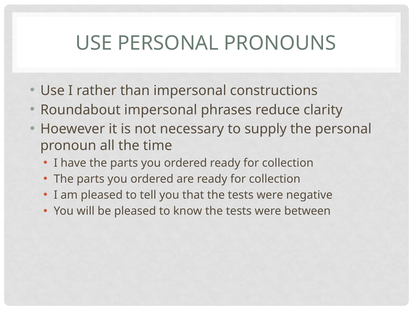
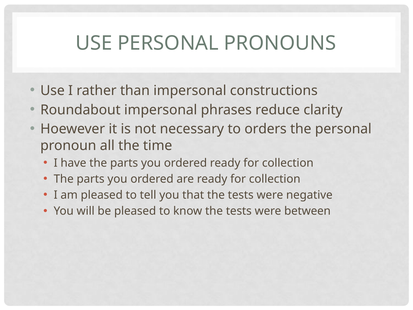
supply: supply -> orders
